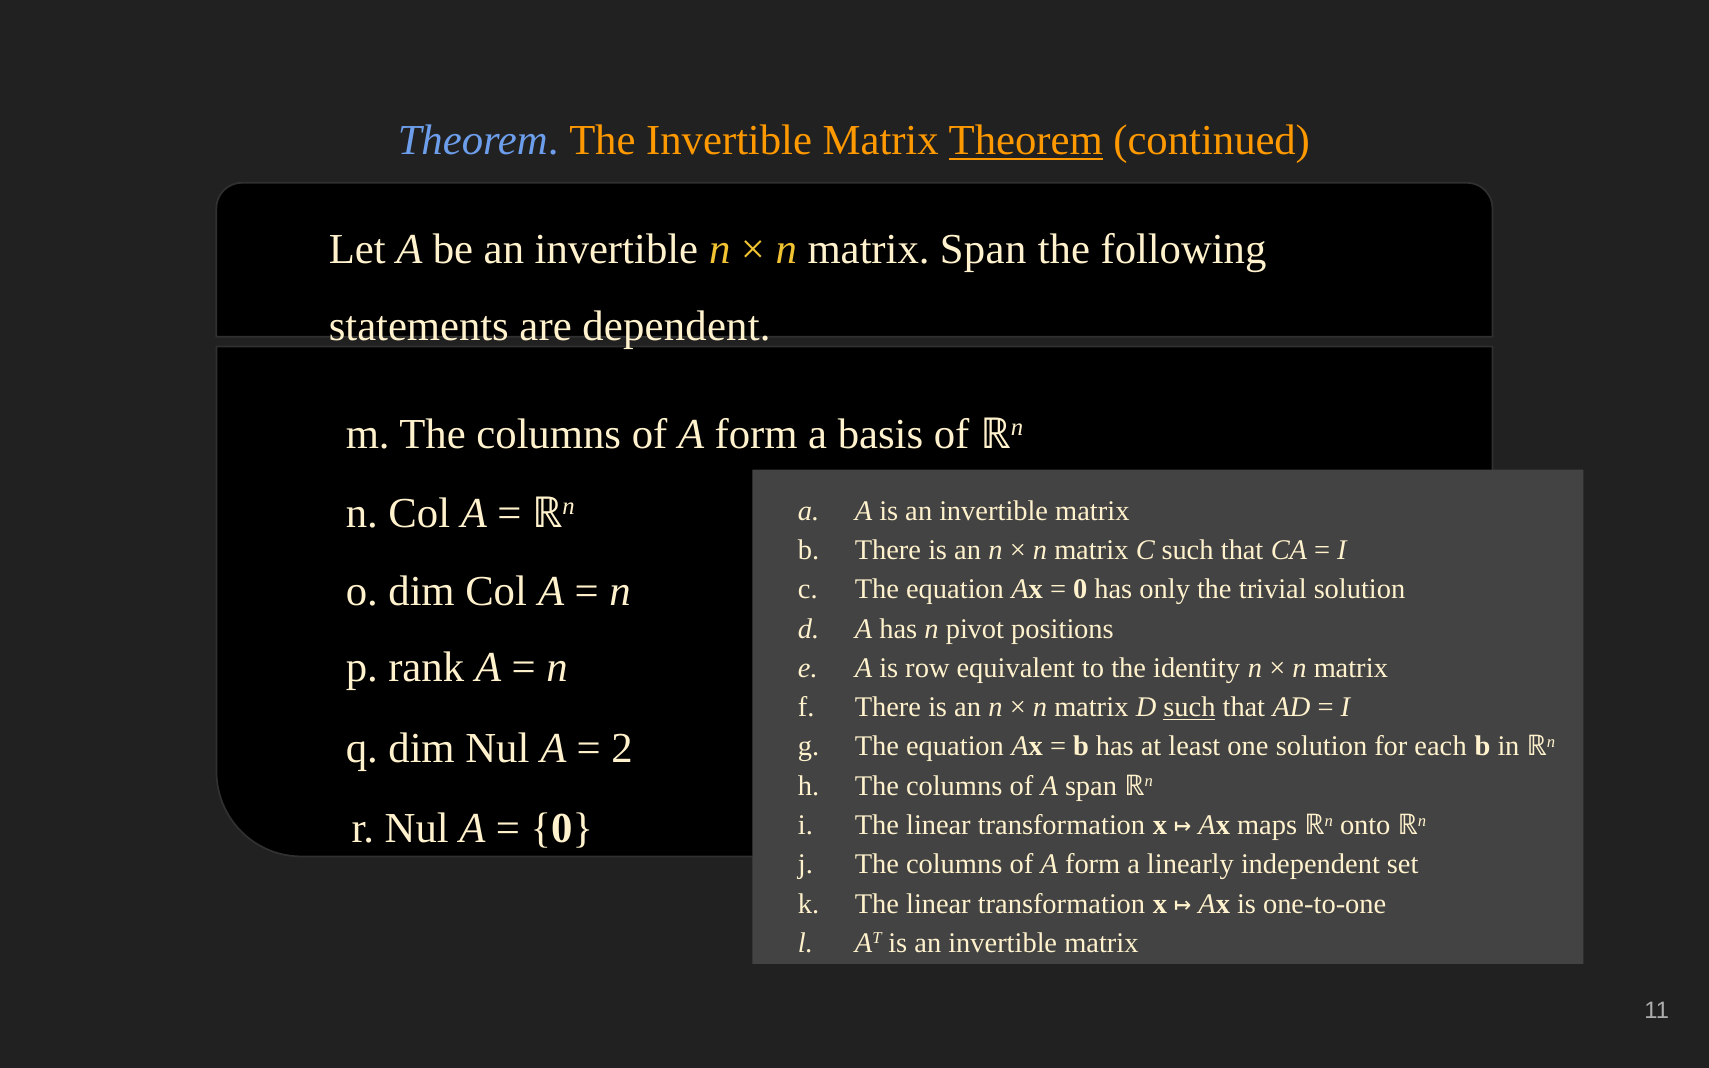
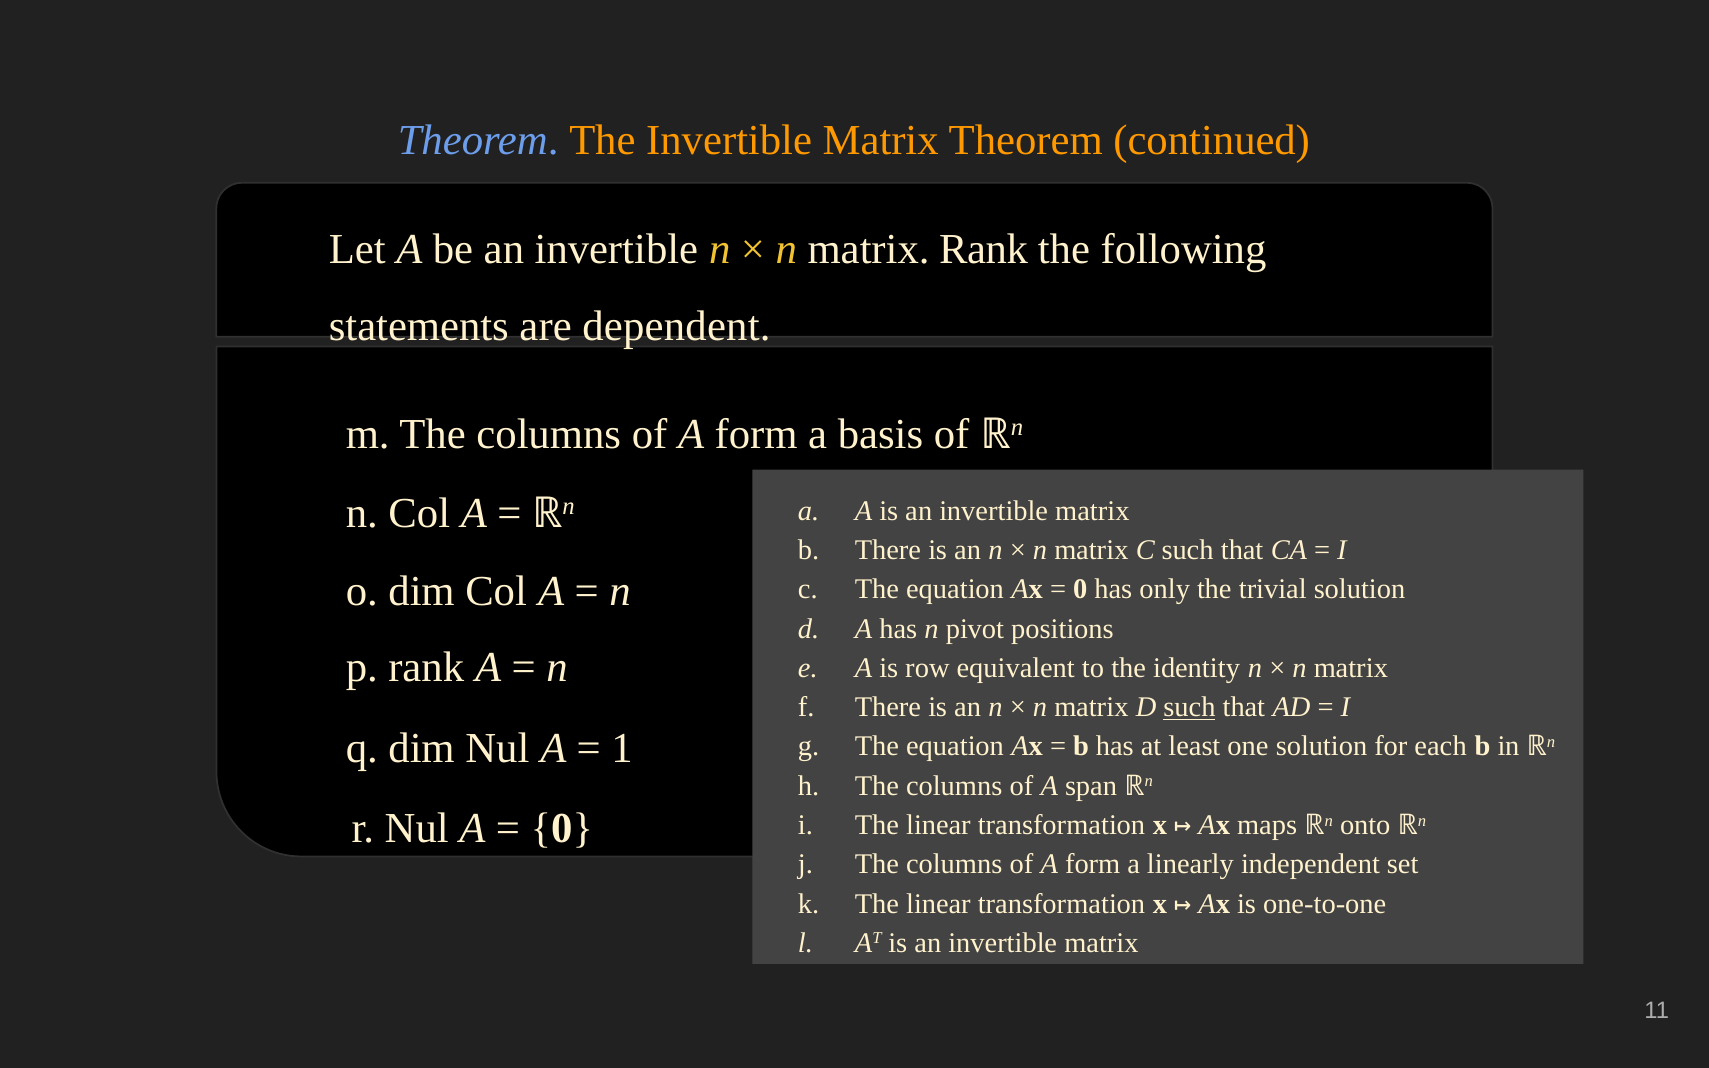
Theorem at (1026, 141) underline: present -> none
matrix Span: Span -> Rank
2: 2 -> 1
